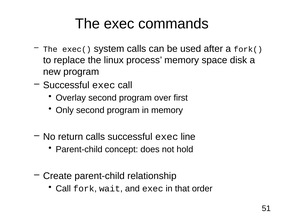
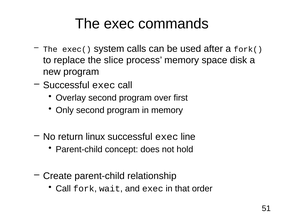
linux: linux -> slice
return calls: calls -> linux
